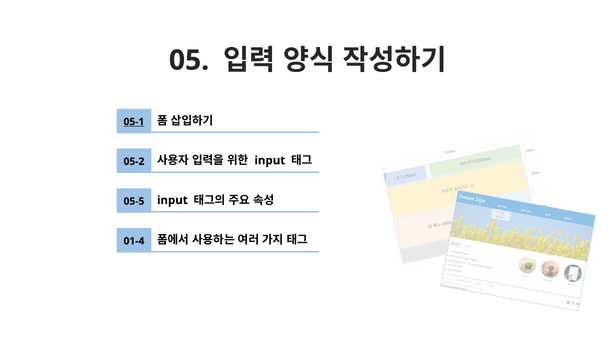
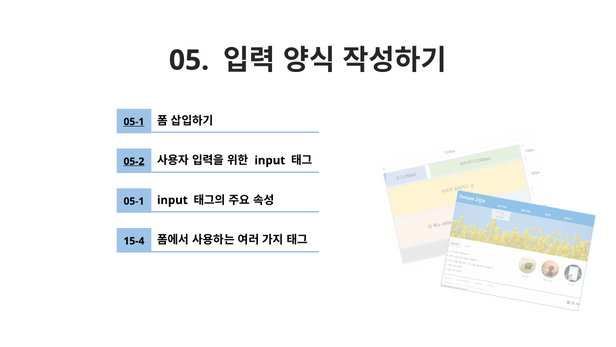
05-2 underline: none -> present
05-5 at (134, 201): 05-5 -> 05-1
01-4: 01-4 -> 15-4
